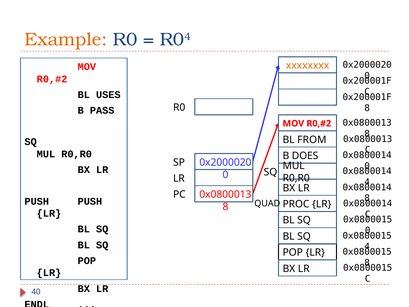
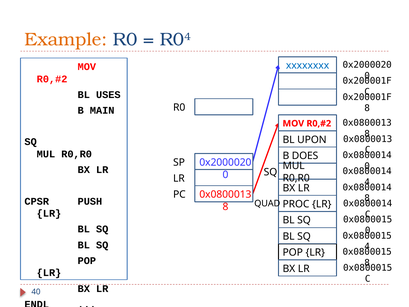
xxxxxxxx colour: orange -> blue
PASS: PASS -> MAIN
FROM: FROM -> UPON
PUSH at (37, 201): PUSH -> CPSR
